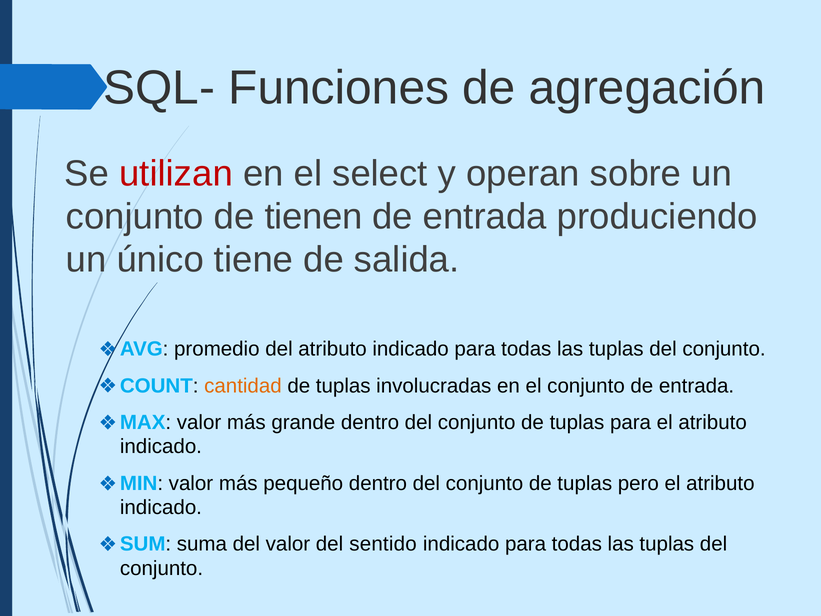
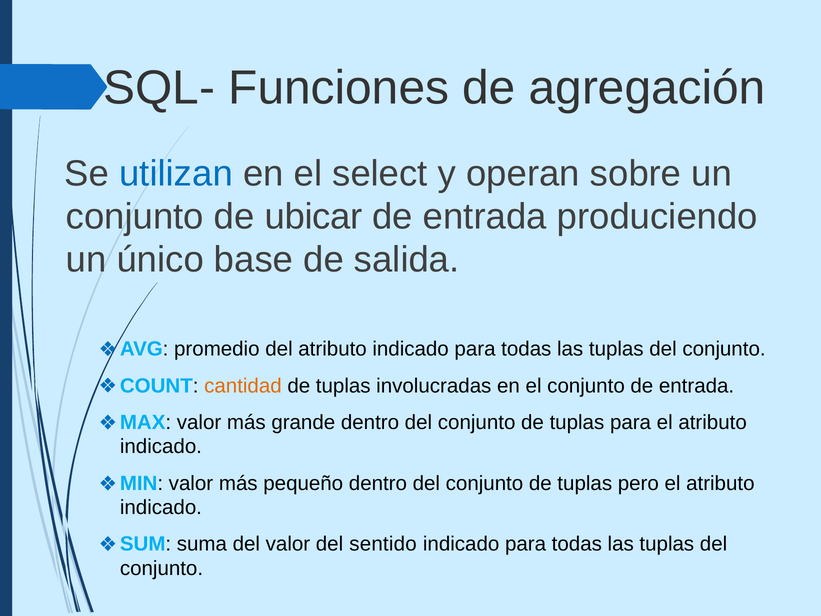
utilizan colour: red -> blue
tienen: tienen -> ubicar
tiene: tiene -> base
